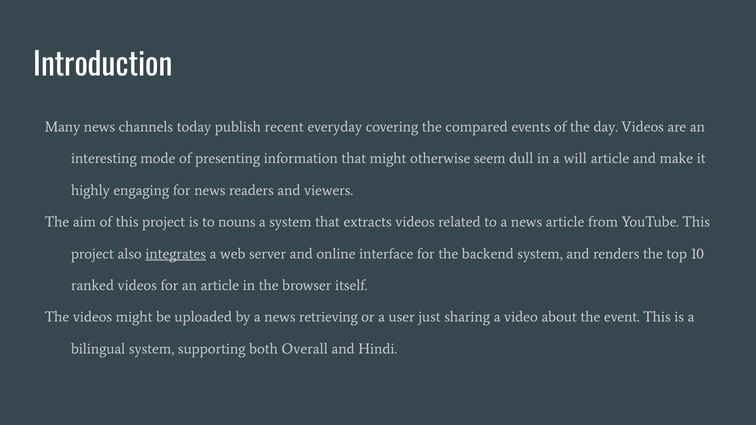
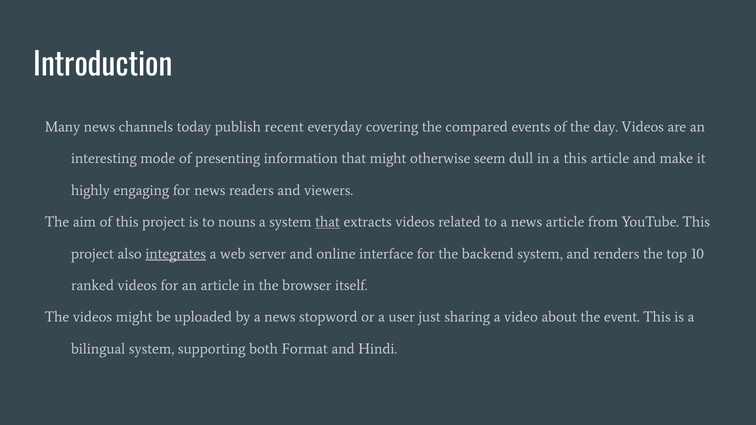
a will: will -> this
that at (328, 222) underline: none -> present
retrieving: retrieving -> stopword
Overall: Overall -> Format
